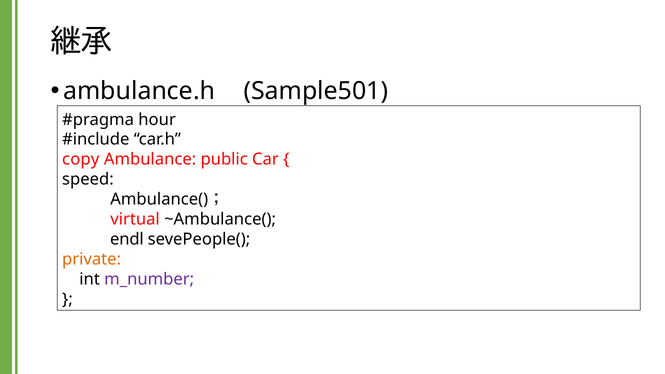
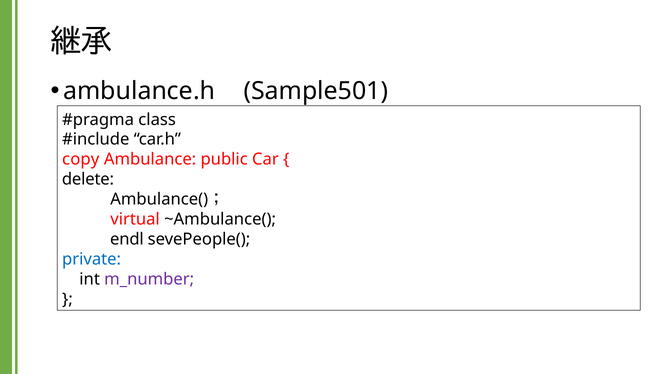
hour: hour -> class
speed: speed -> delete
private colour: orange -> blue
